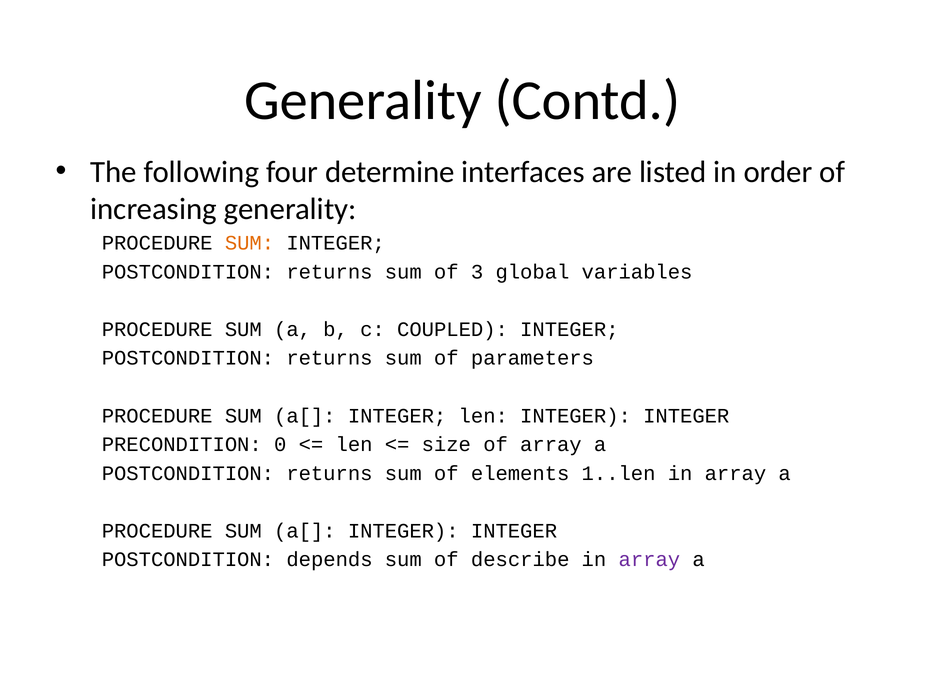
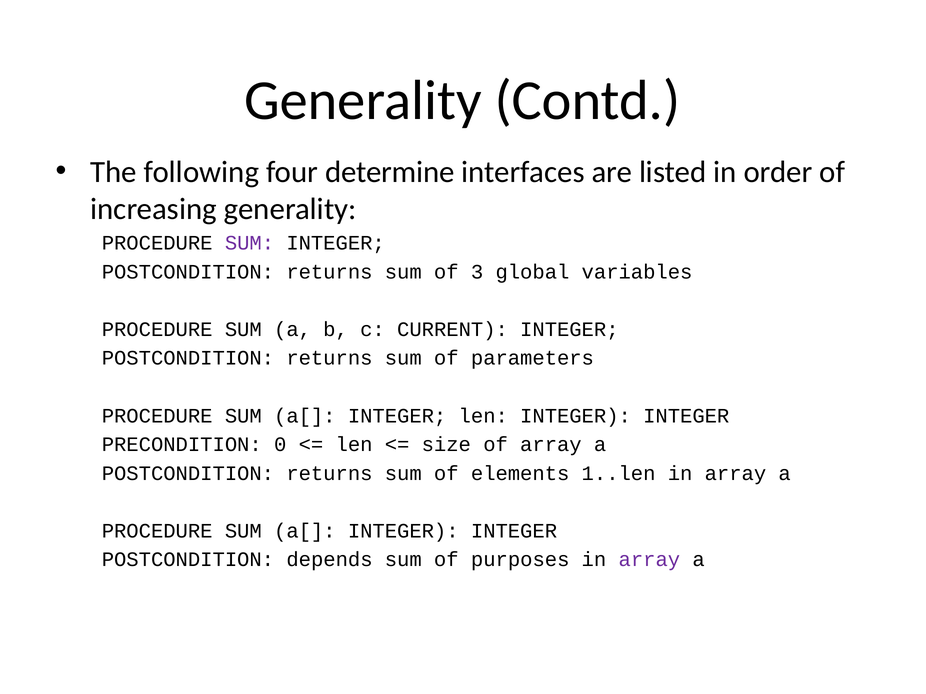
SUM at (249, 243) colour: orange -> purple
COUPLED: COUPLED -> CURRENT
describe: describe -> purposes
